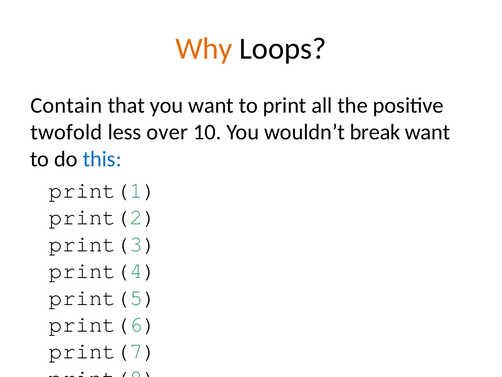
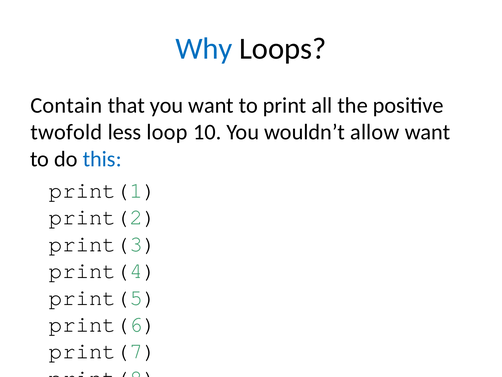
Why colour: orange -> blue
over: over -> loop
break: break -> allow
